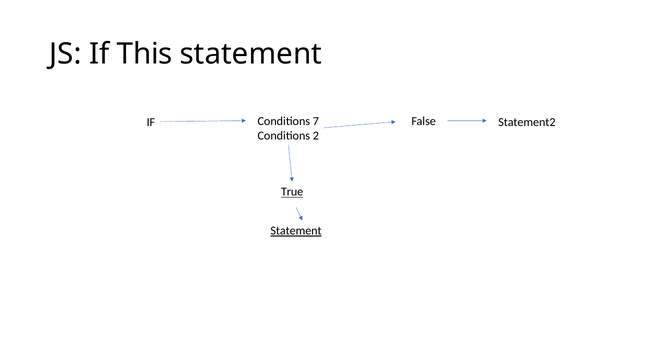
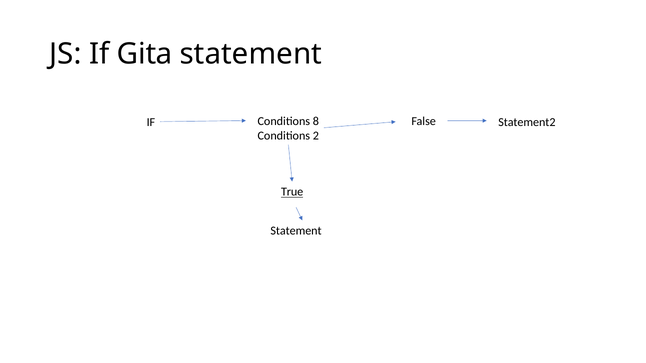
This: This -> Gita
7: 7 -> 8
Statement at (296, 231) underline: present -> none
